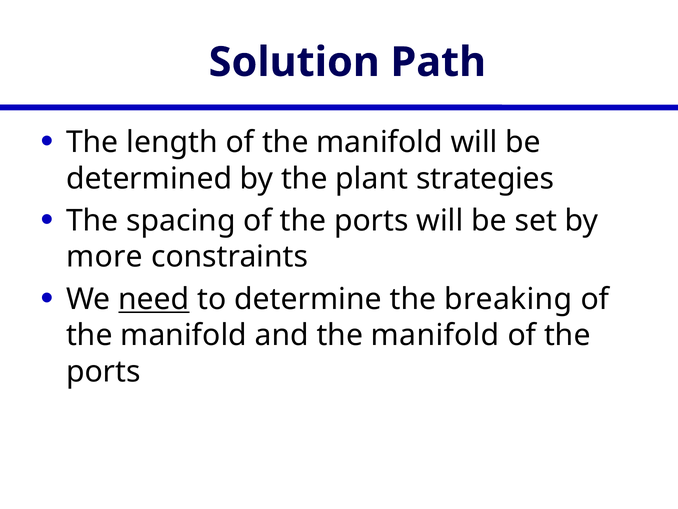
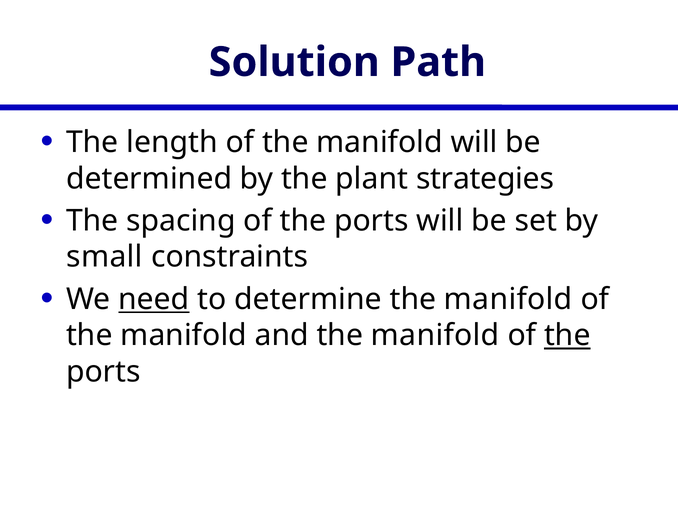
more: more -> small
determine the breaking: breaking -> manifold
the at (567, 335) underline: none -> present
